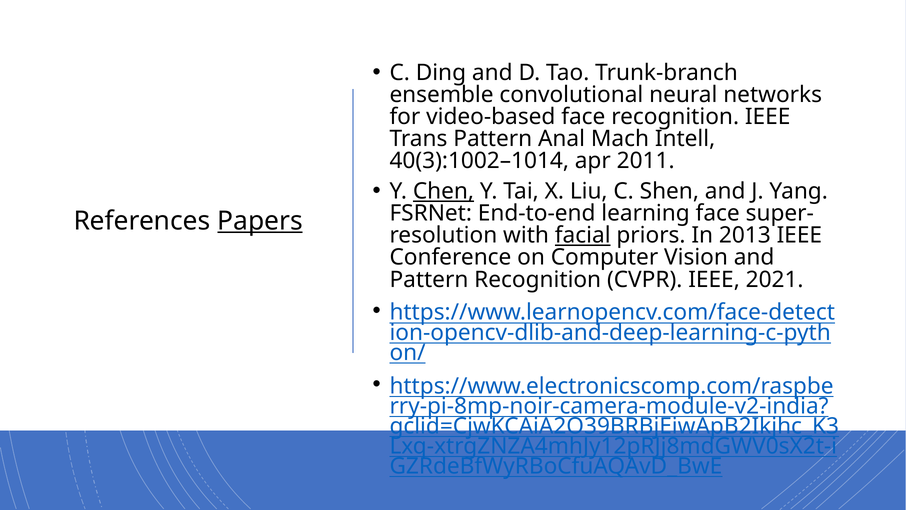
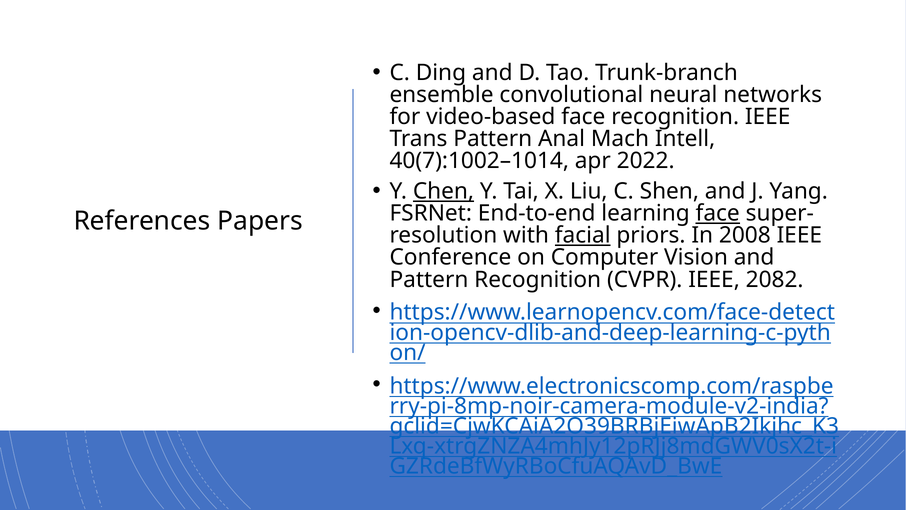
40(3):1002–1014: 40(3):1002–1014 -> 40(7):1002–1014
2011: 2011 -> 2022
face at (718, 213) underline: none -> present
Papers underline: present -> none
2013: 2013 -> 2008
2021: 2021 -> 2082
